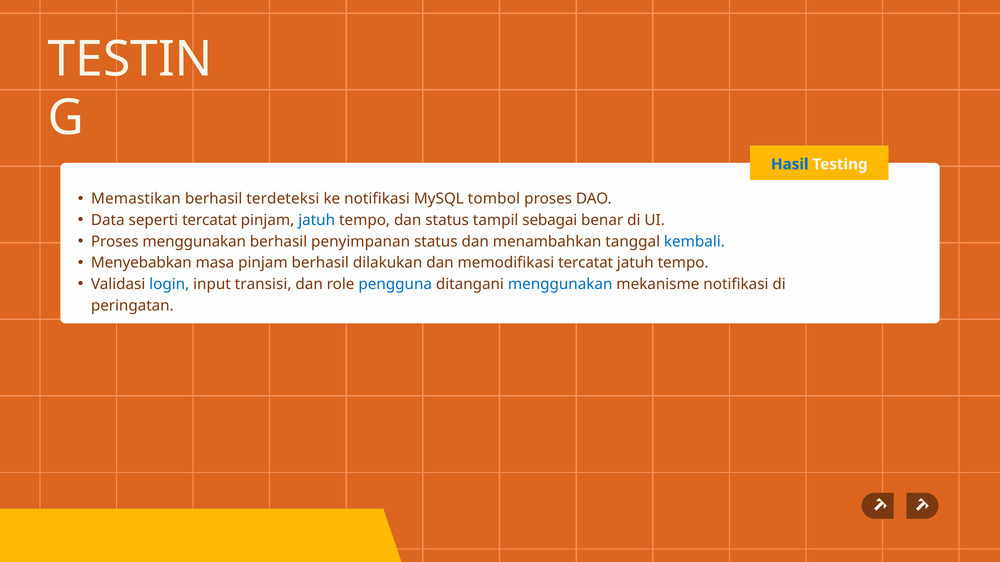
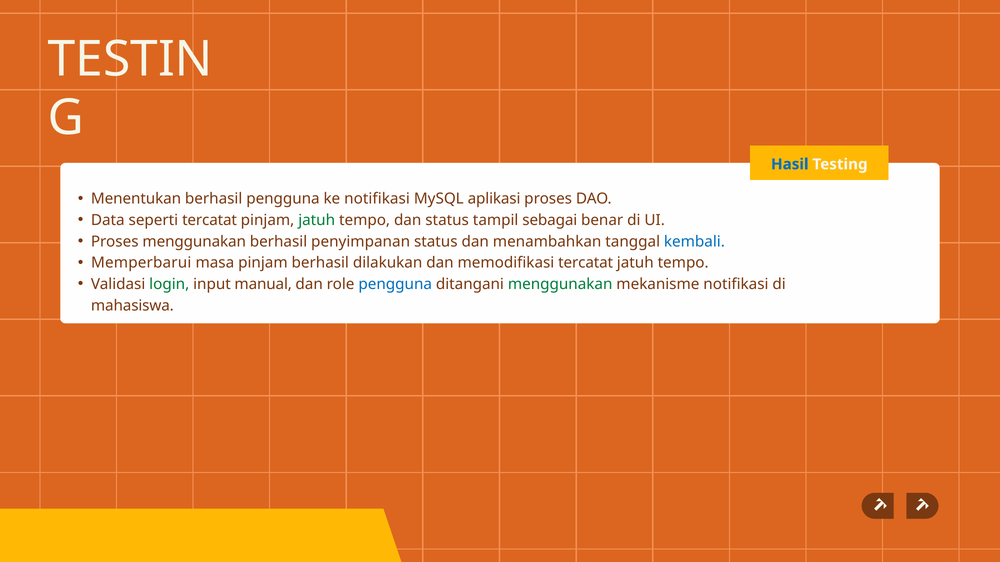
Memastikan: Memastikan -> Menentukan
berhasil terdeteksi: terdeteksi -> pengguna
tombol: tombol -> aplikasi
jatuh at (317, 220) colour: blue -> green
Menyebabkan: Menyebabkan -> Memperbarui
login colour: blue -> green
transisi: transisi -> manual
menggunakan at (560, 285) colour: blue -> green
peringatan: peringatan -> mahasiswa
